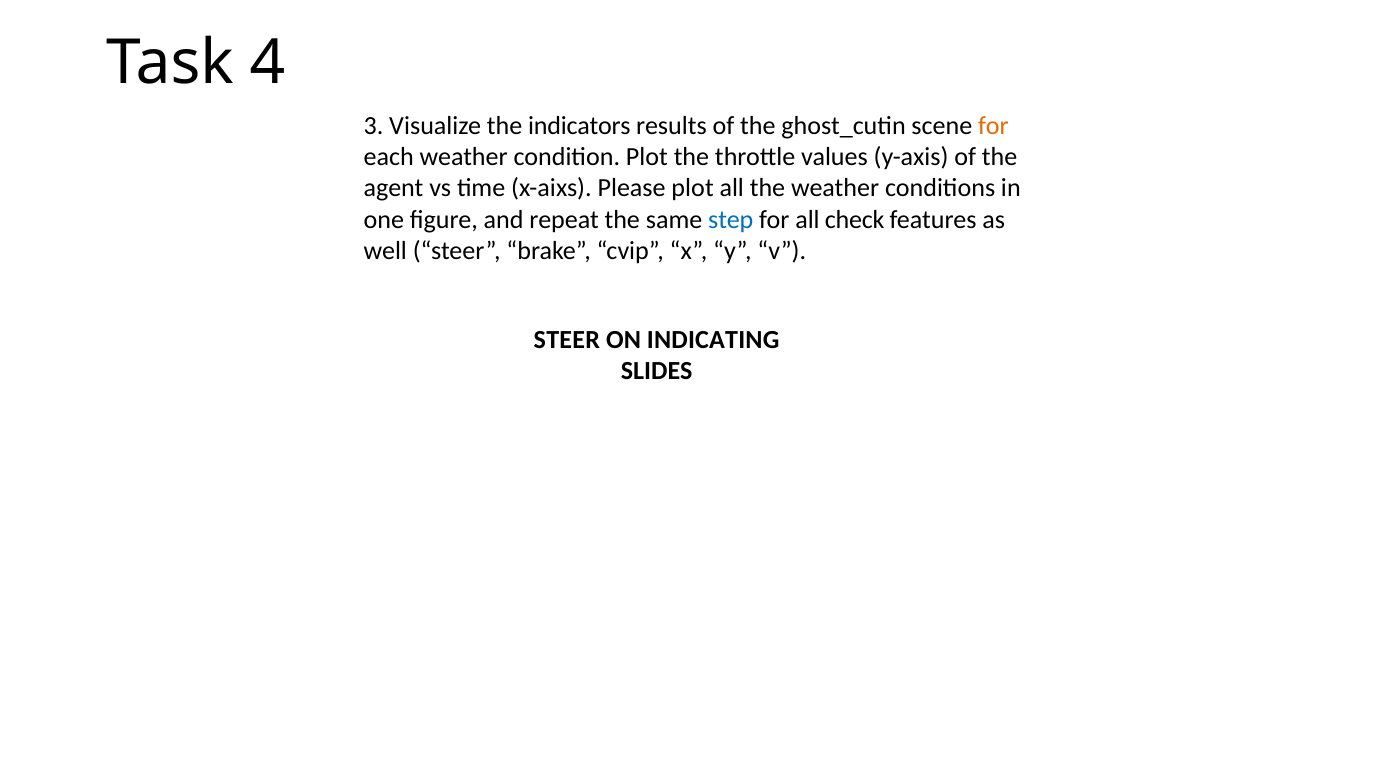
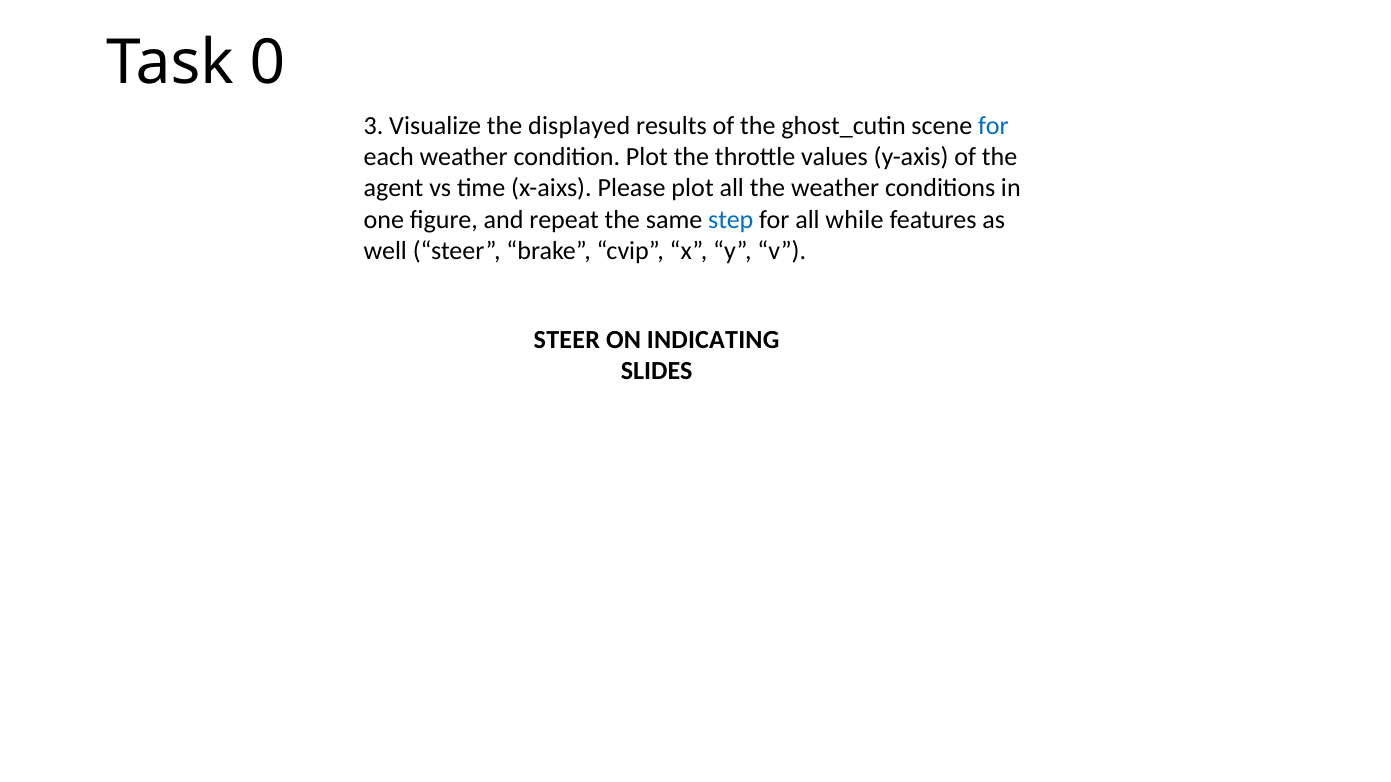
4: 4 -> 0
indicators: indicators -> displayed
for at (993, 126) colour: orange -> blue
check: check -> while
